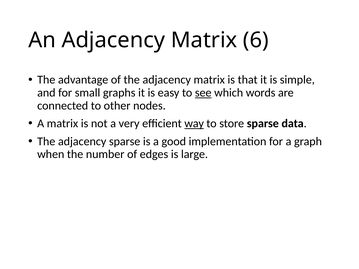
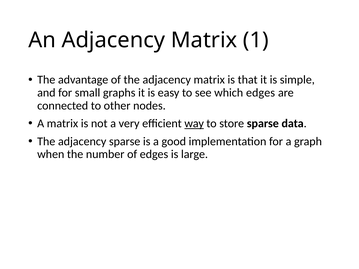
6: 6 -> 1
see underline: present -> none
which words: words -> edges
